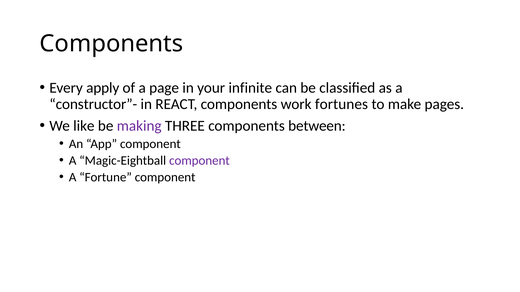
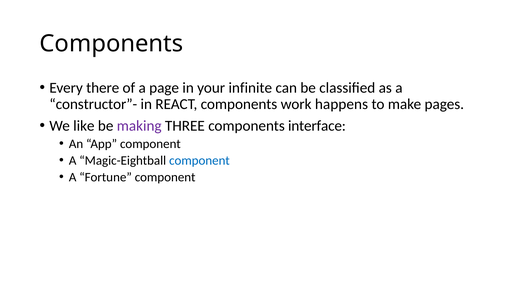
apply: apply -> there
fortunes: fortunes -> happens
between: between -> interface
component at (199, 161) colour: purple -> blue
